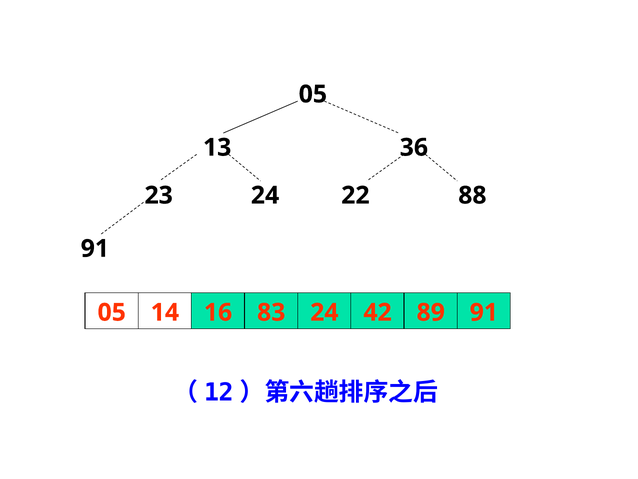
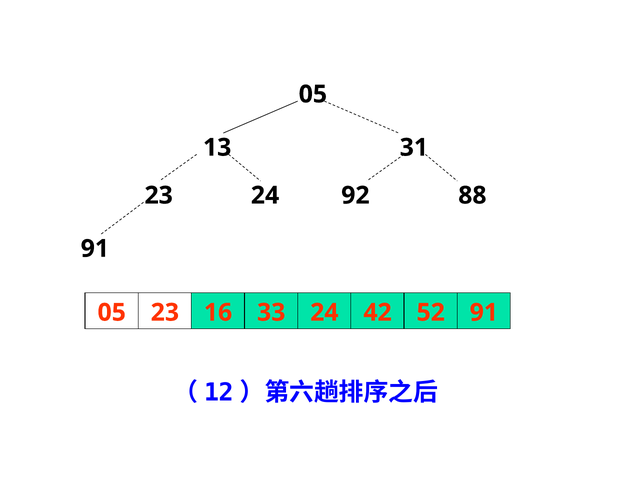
36: 36 -> 31
22: 22 -> 92
05 14: 14 -> 23
83: 83 -> 33
89: 89 -> 52
